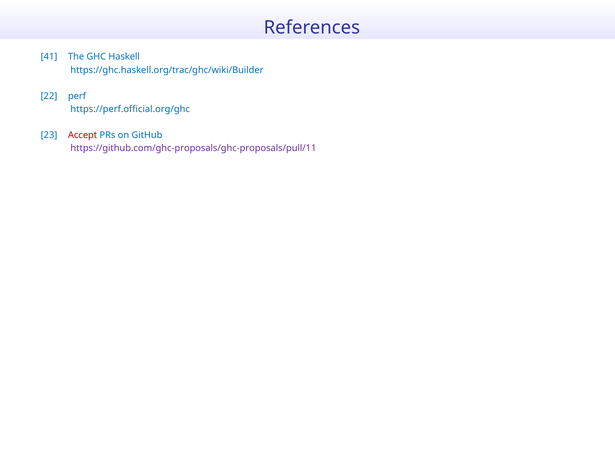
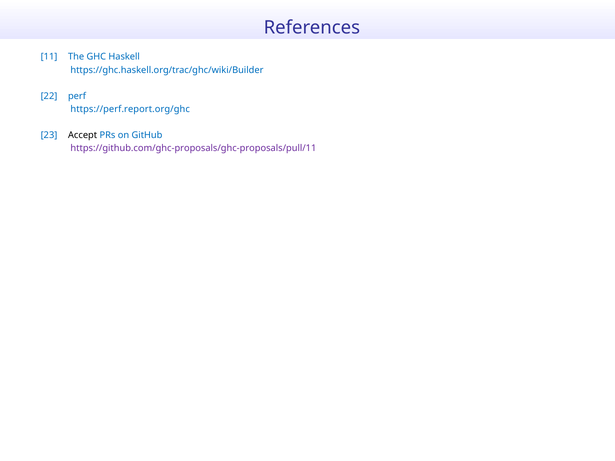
41: 41 -> 11
https://perf.official.org/ghc: https://perf.official.org/ghc -> https://perf.report.org/ghc
Accept colour: red -> black
